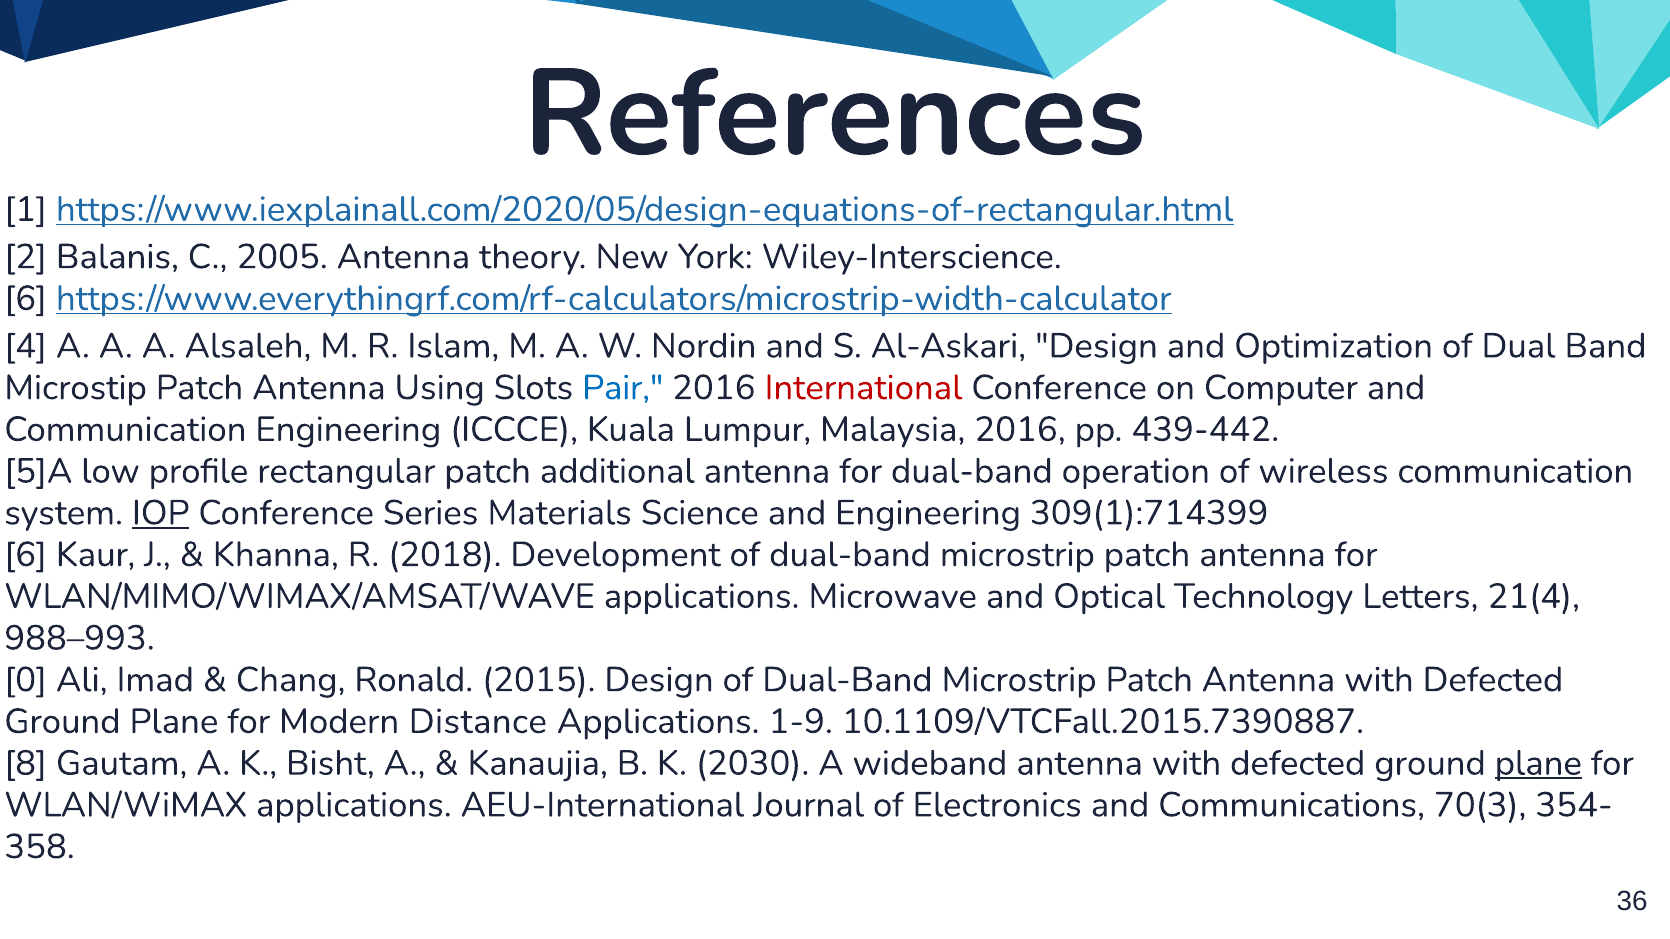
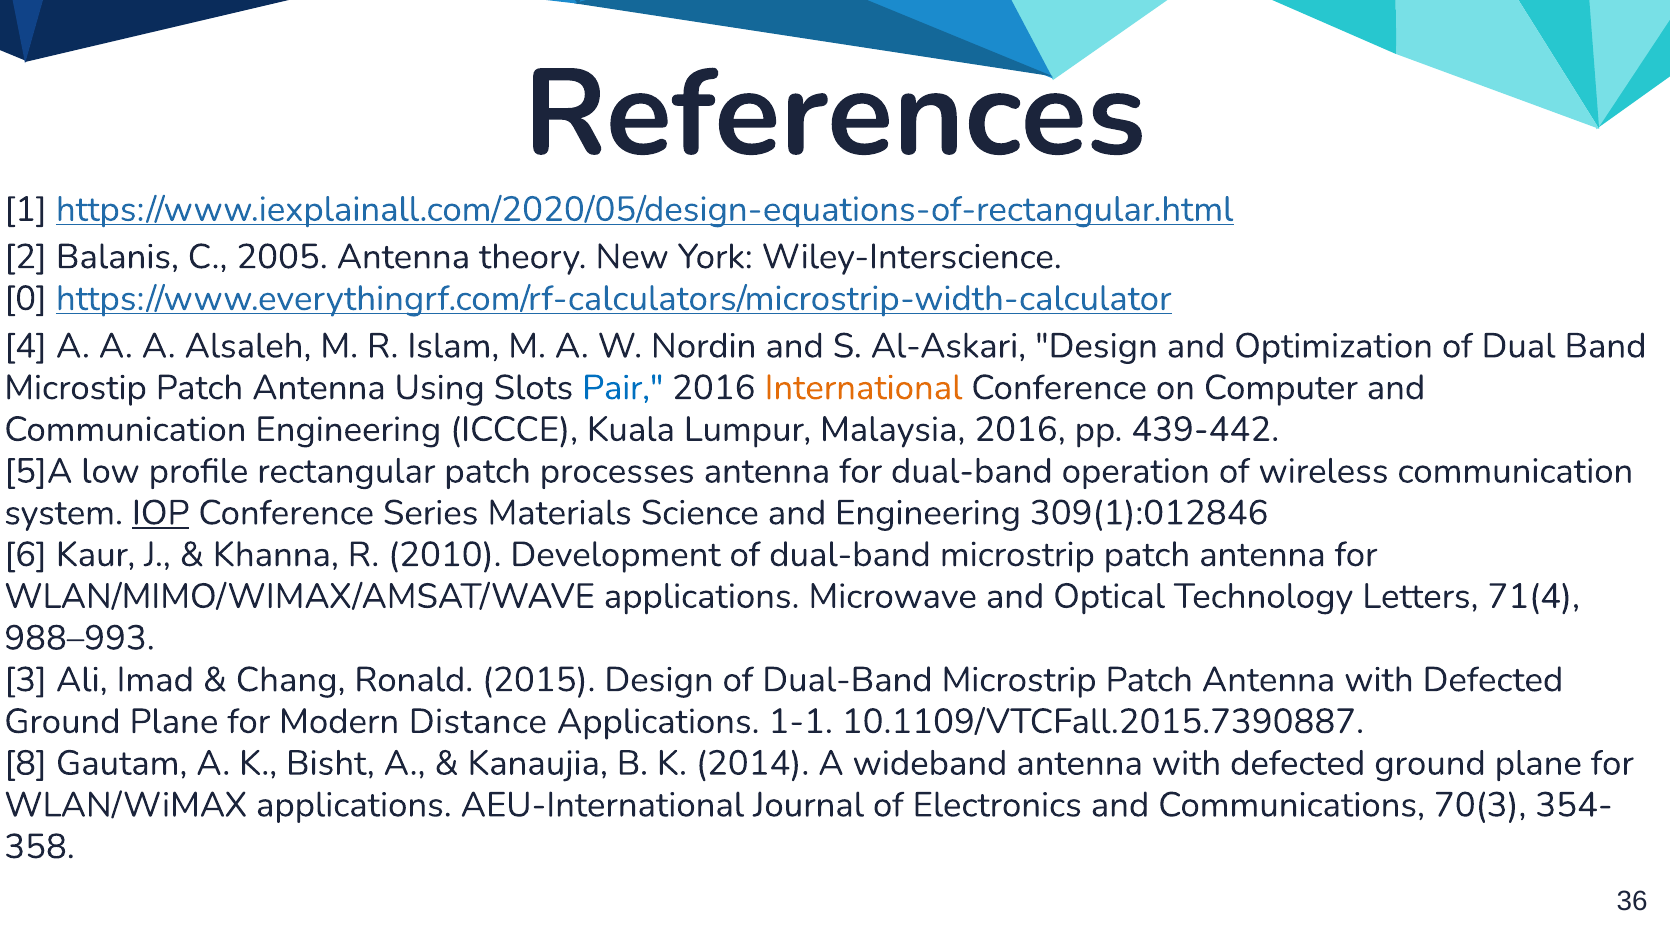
6 at (26, 299): 6 -> 0
International colour: red -> orange
additional: additional -> processes
309(1):714399: 309(1):714399 -> 309(1):012846
2018: 2018 -> 2010
21(4: 21(4 -> 71(4
0: 0 -> 3
1-9: 1-9 -> 1-1
2030: 2030 -> 2014
plane at (1538, 764) underline: present -> none
